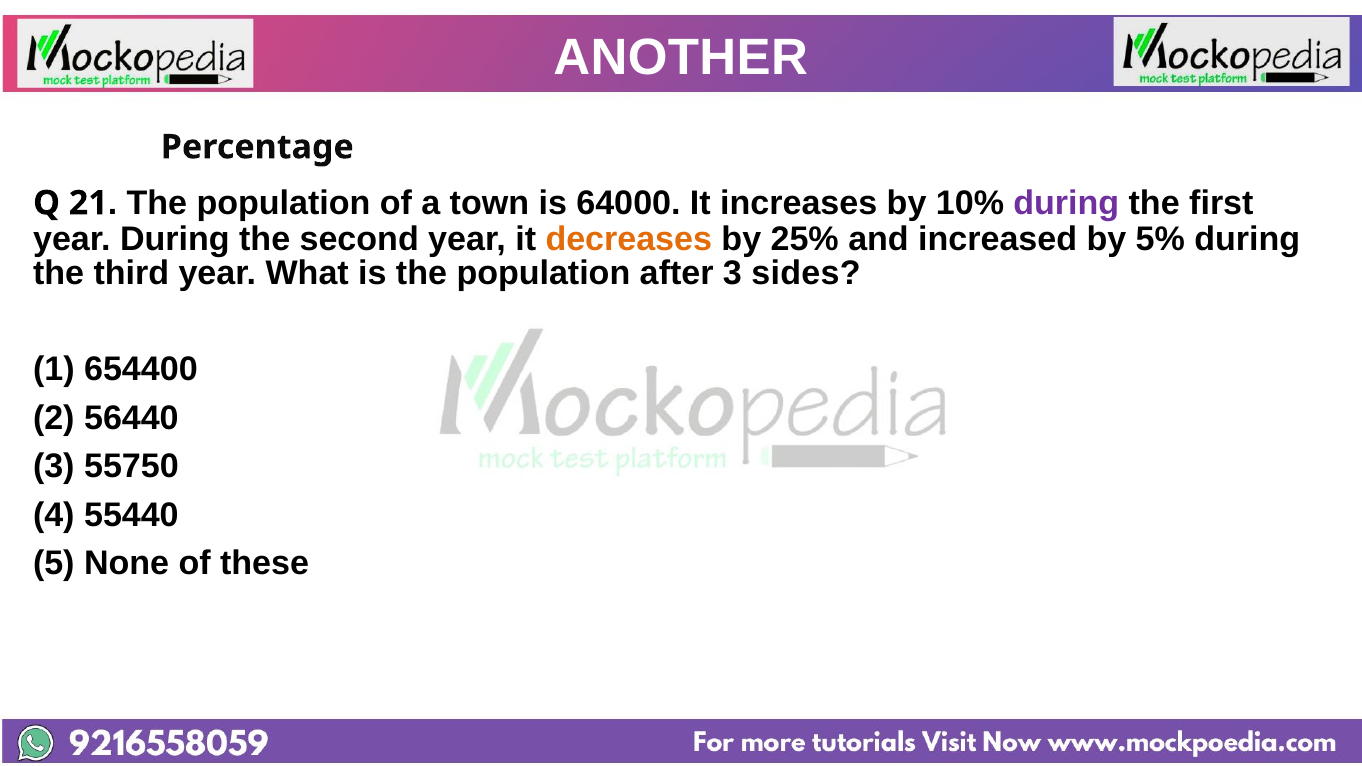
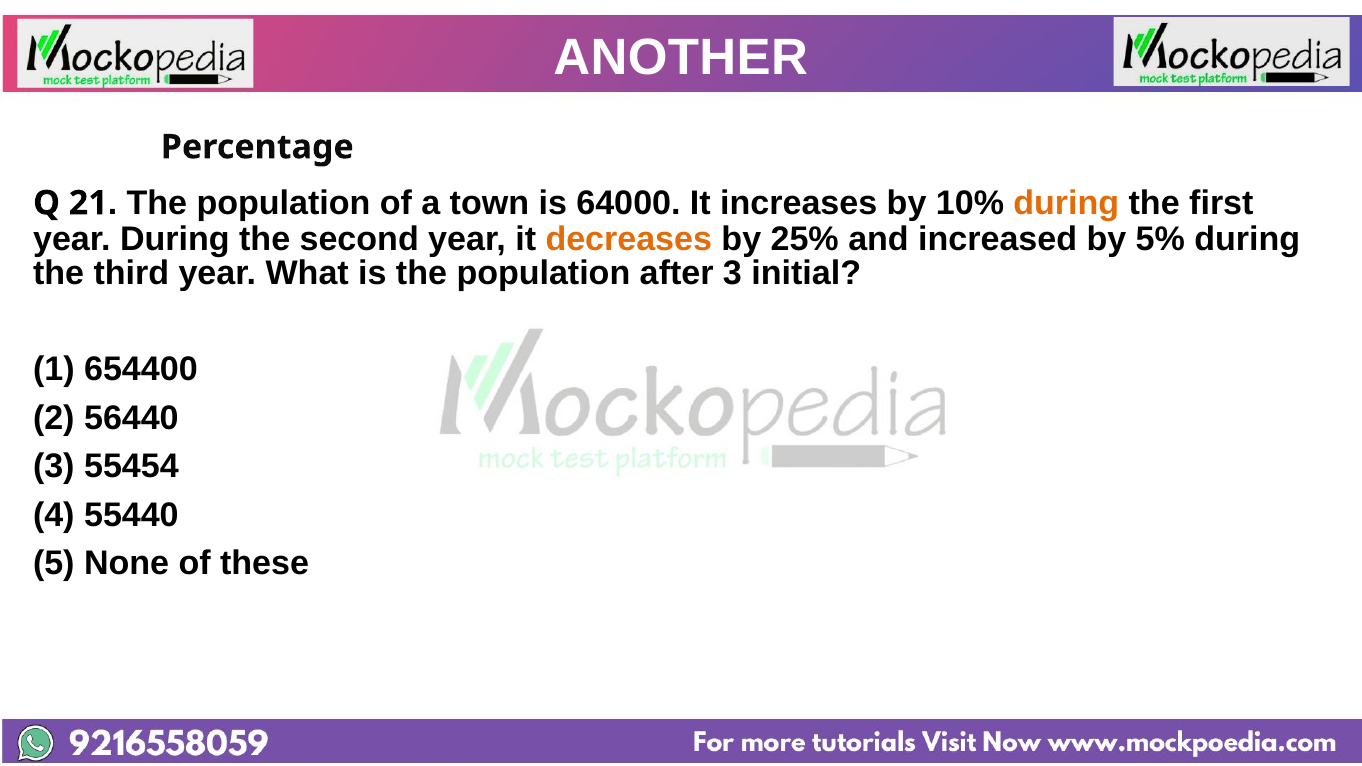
during at (1066, 203) colour: purple -> orange
sides: sides -> initial
55750: 55750 -> 55454
